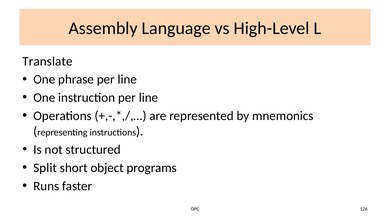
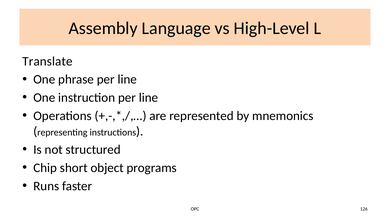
Split: Split -> Chip
